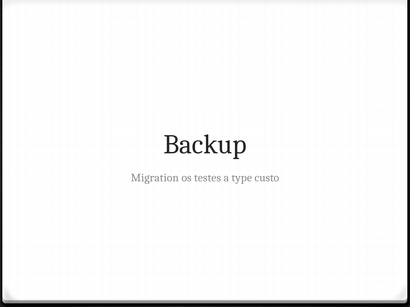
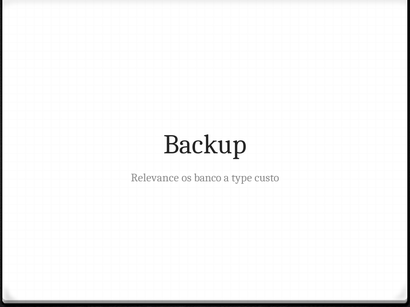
Migration: Migration -> Relevance
testes: testes -> banco
